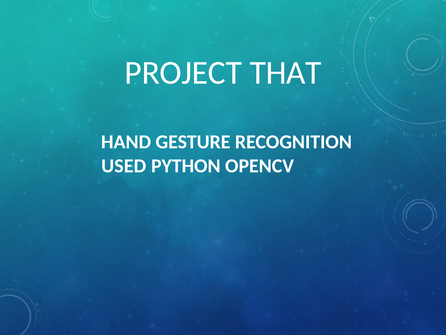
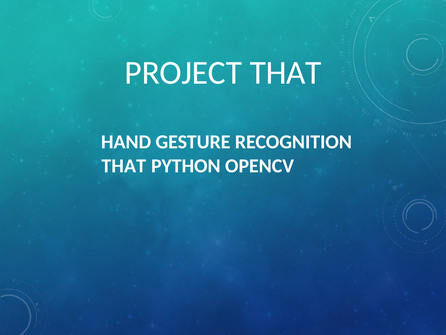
USED at (124, 166): USED -> THAT
